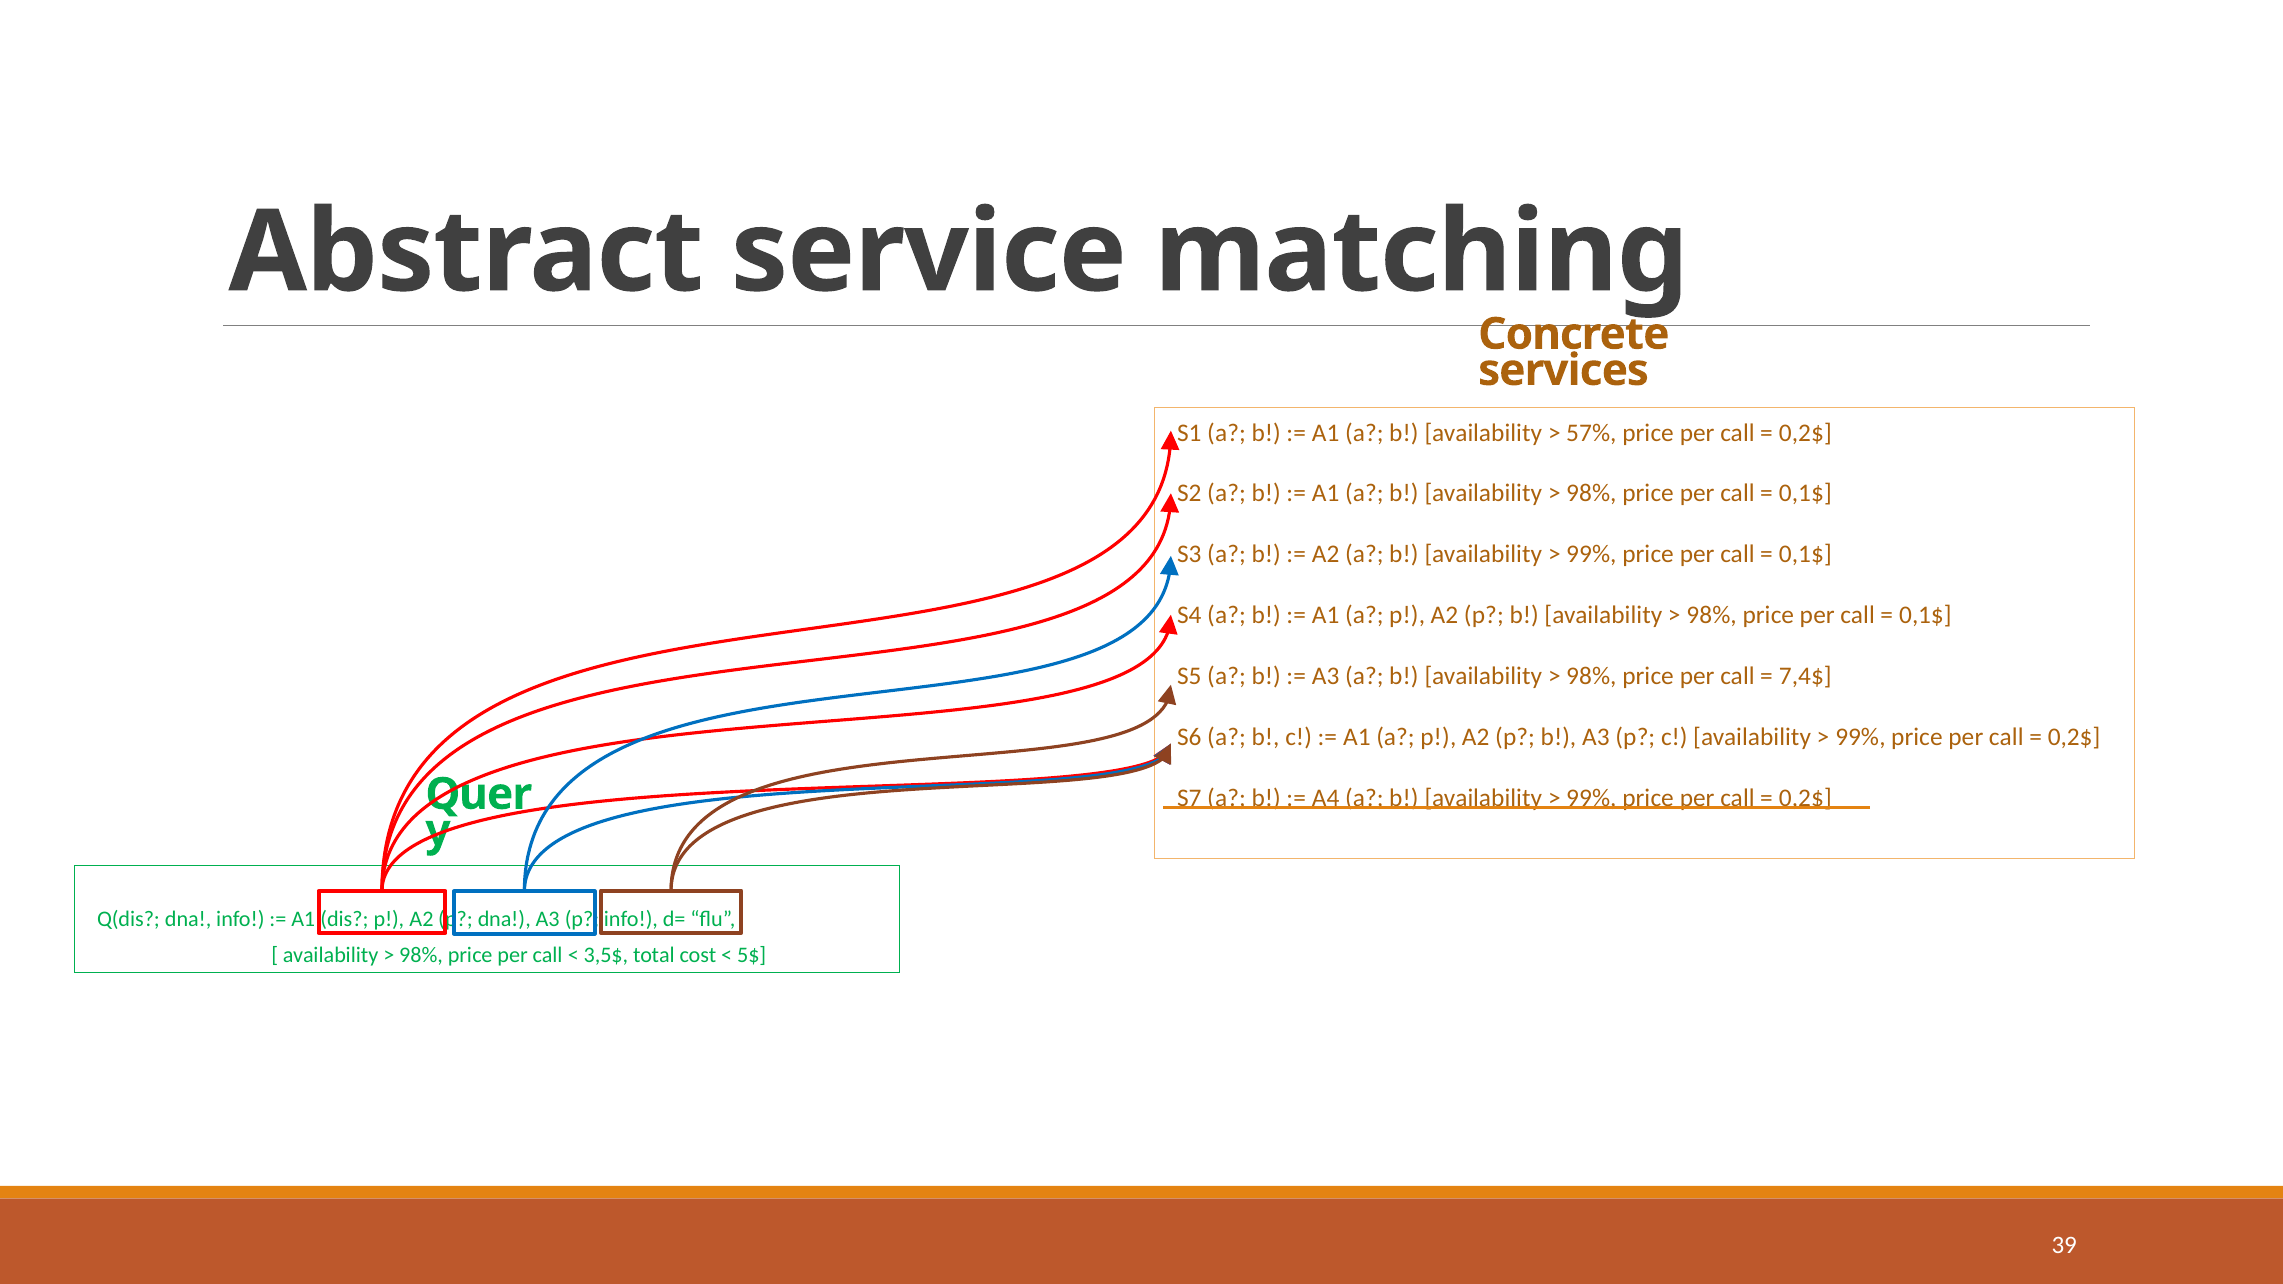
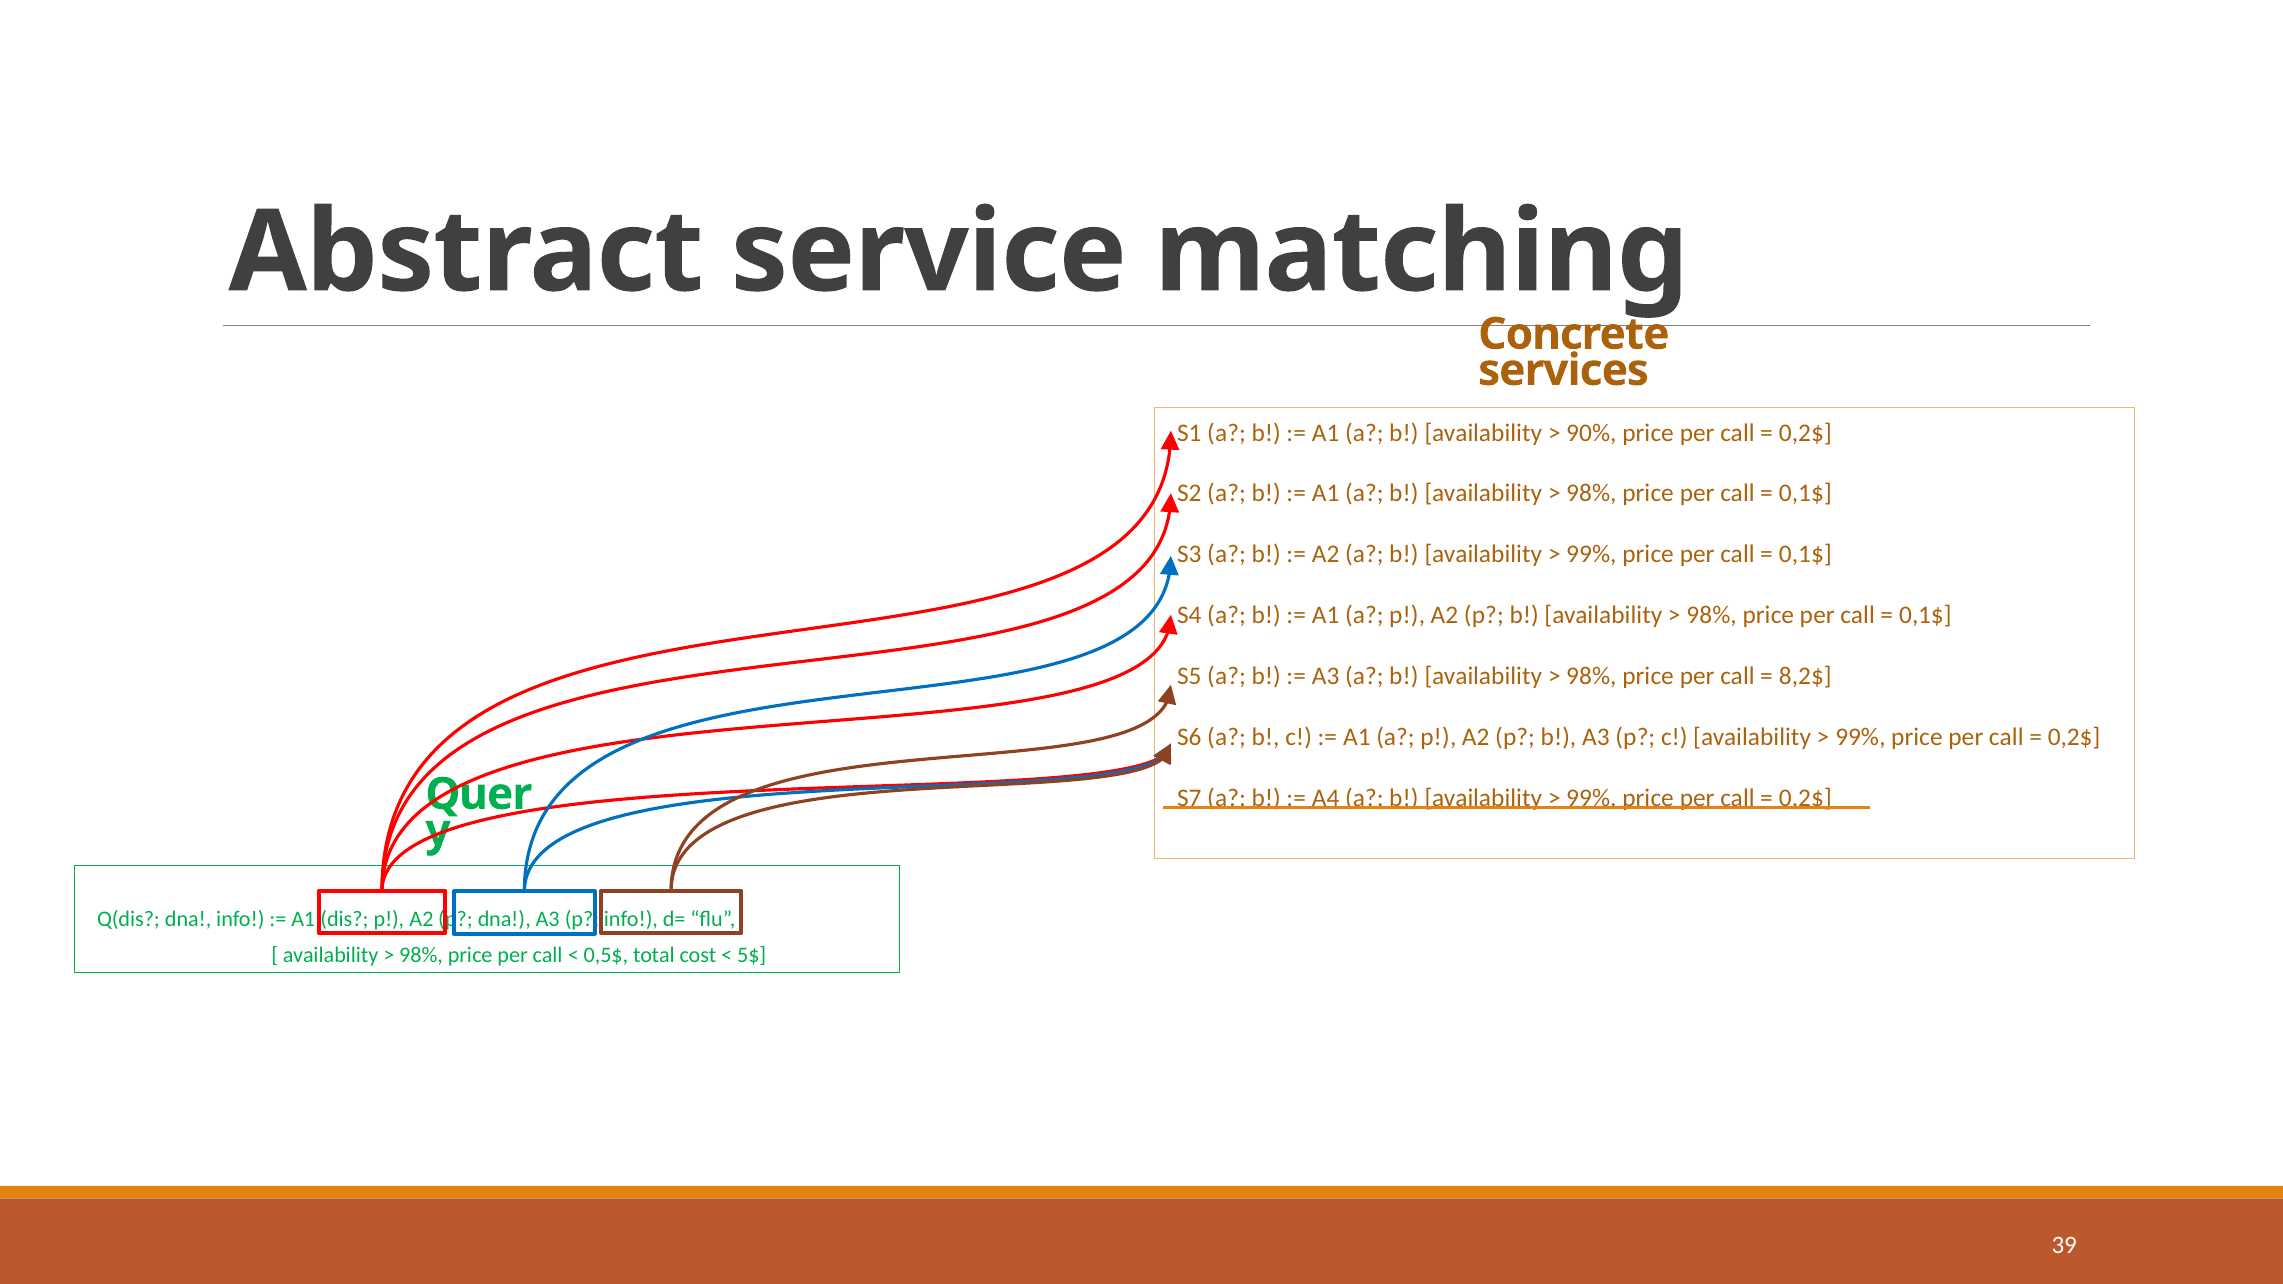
57%: 57% -> 90%
7,4$: 7,4$ -> 8,2$
3,5$: 3,5$ -> 0,5$
